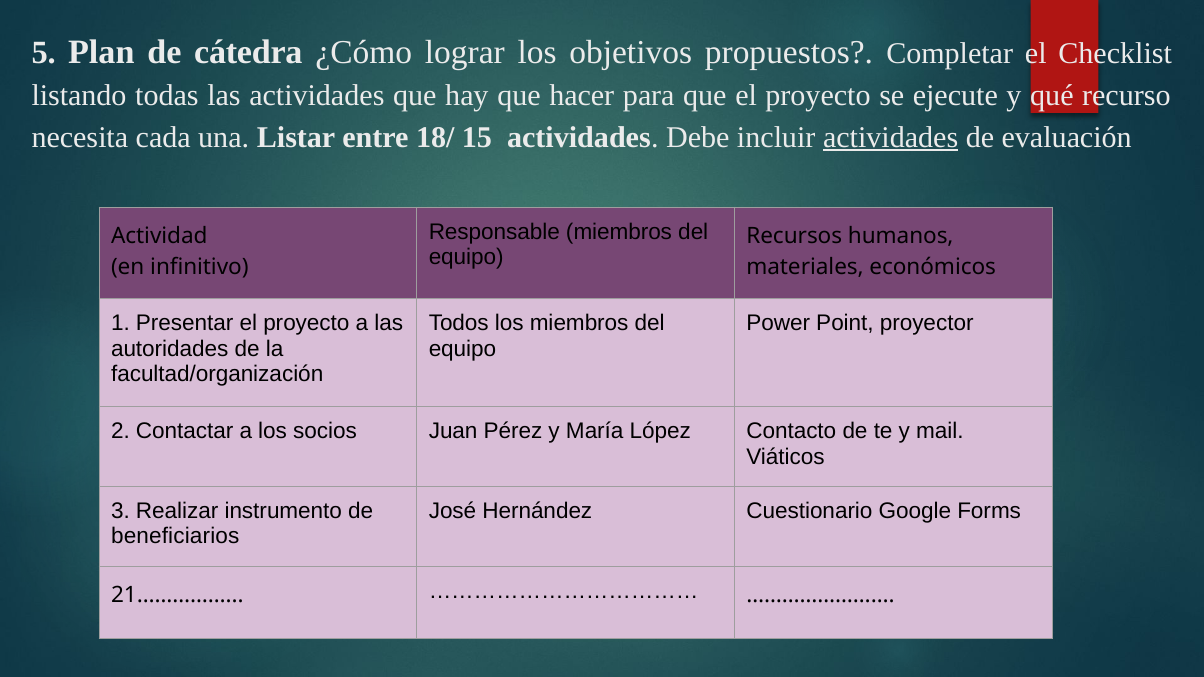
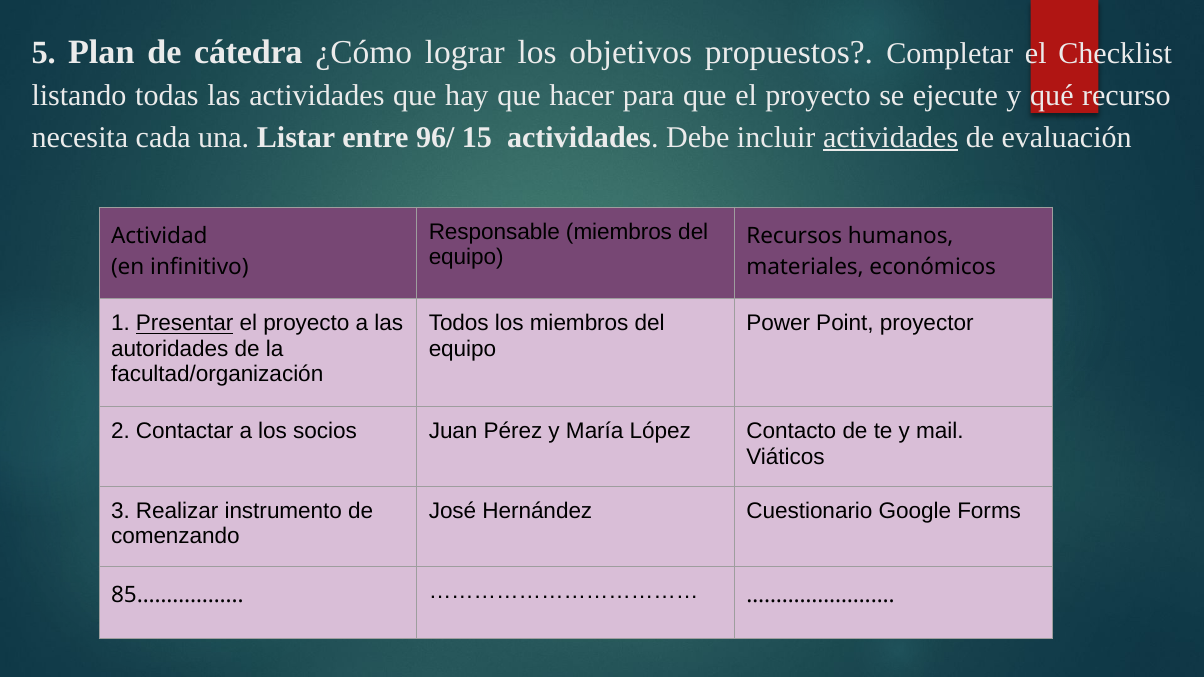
18/: 18/ -> 96/
Presentar underline: none -> present
beneficiarios: beneficiarios -> comenzando
21……………: 21…………… -> 85……………
